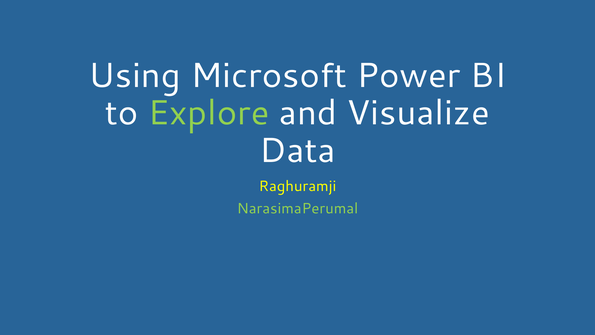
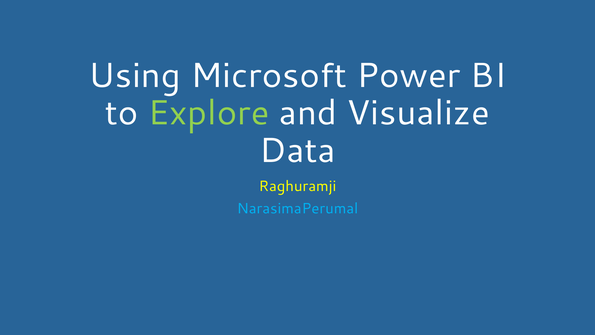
NarasimaPerumal colour: light green -> light blue
